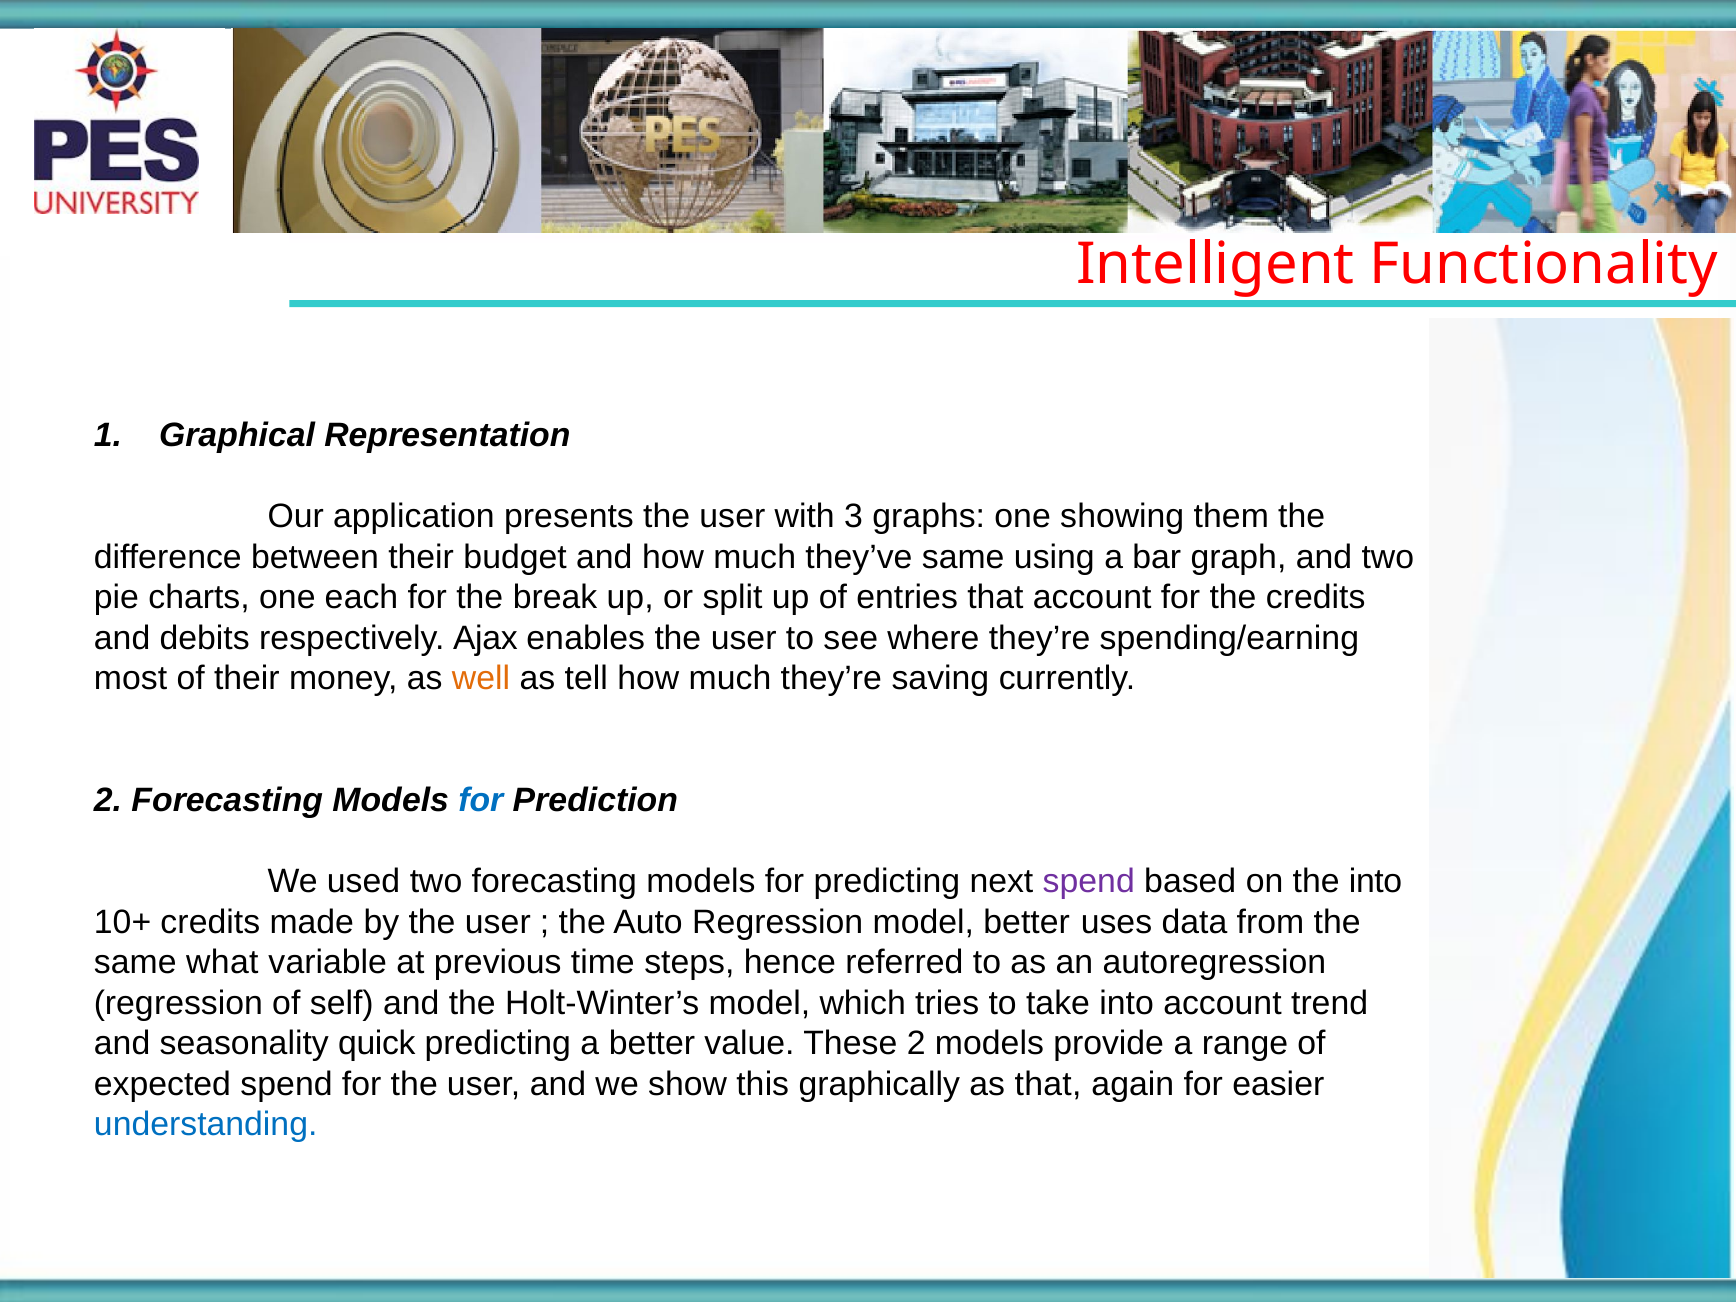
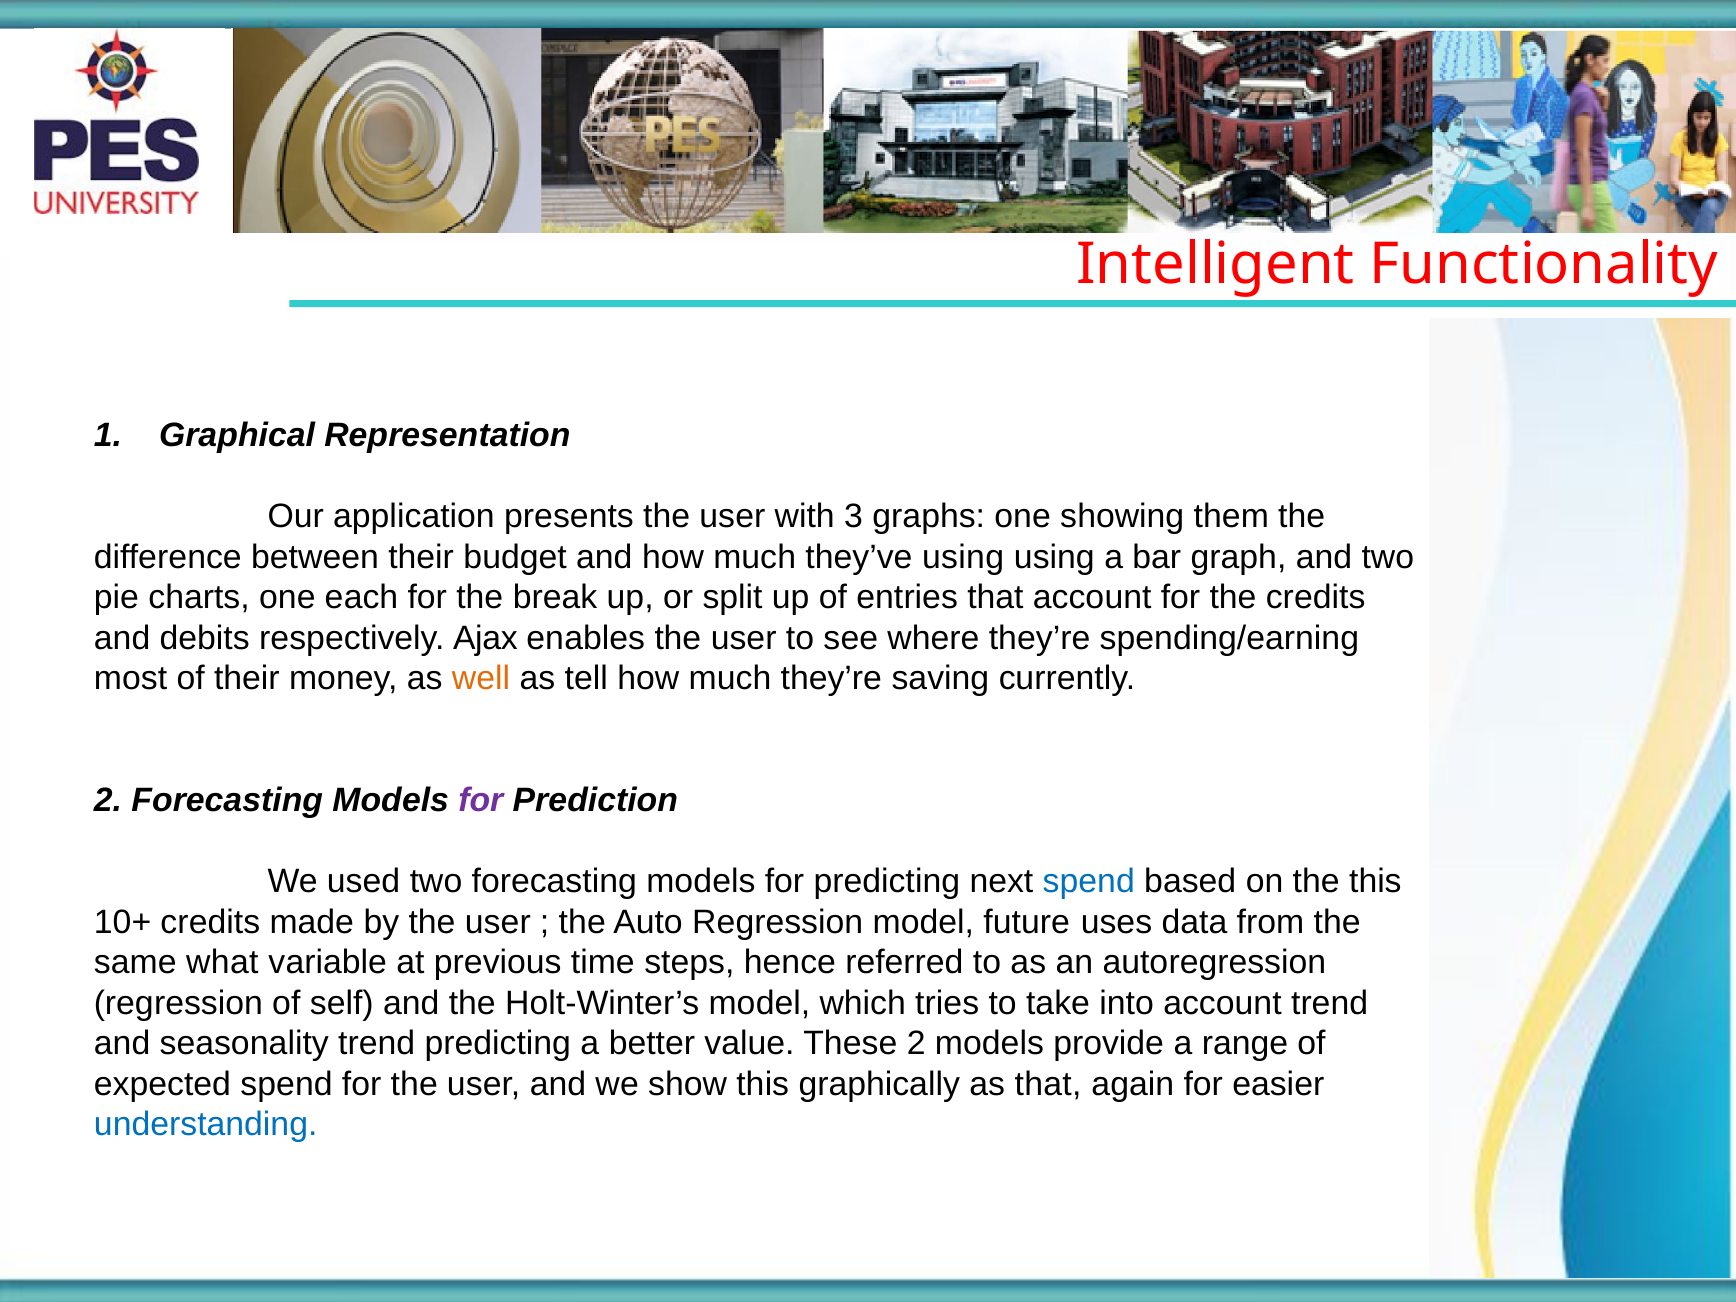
they’ve same: same -> using
for at (481, 800) colour: blue -> purple
spend at (1089, 881) colour: purple -> blue
the into: into -> this
model better: better -> future
seasonality quick: quick -> trend
